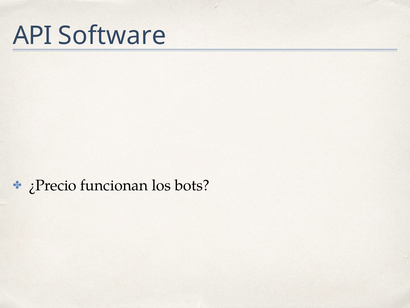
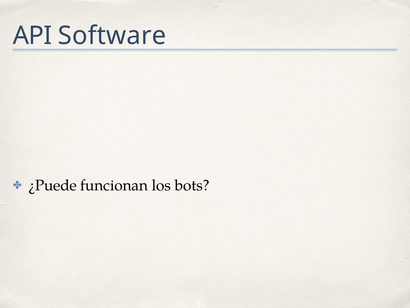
¿Precio: ¿Precio -> ¿Puede
